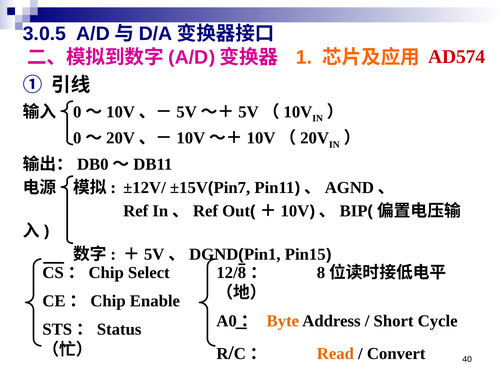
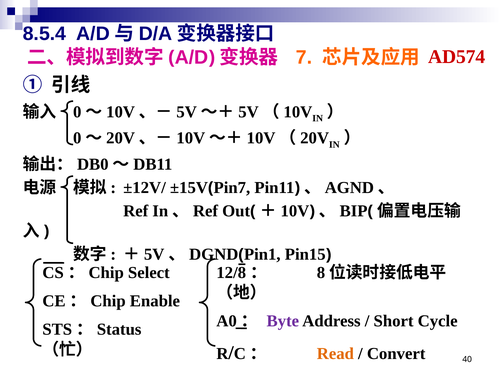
3.0.5: 3.0.5 -> 8.5.4
1: 1 -> 7
Byte colour: orange -> purple
